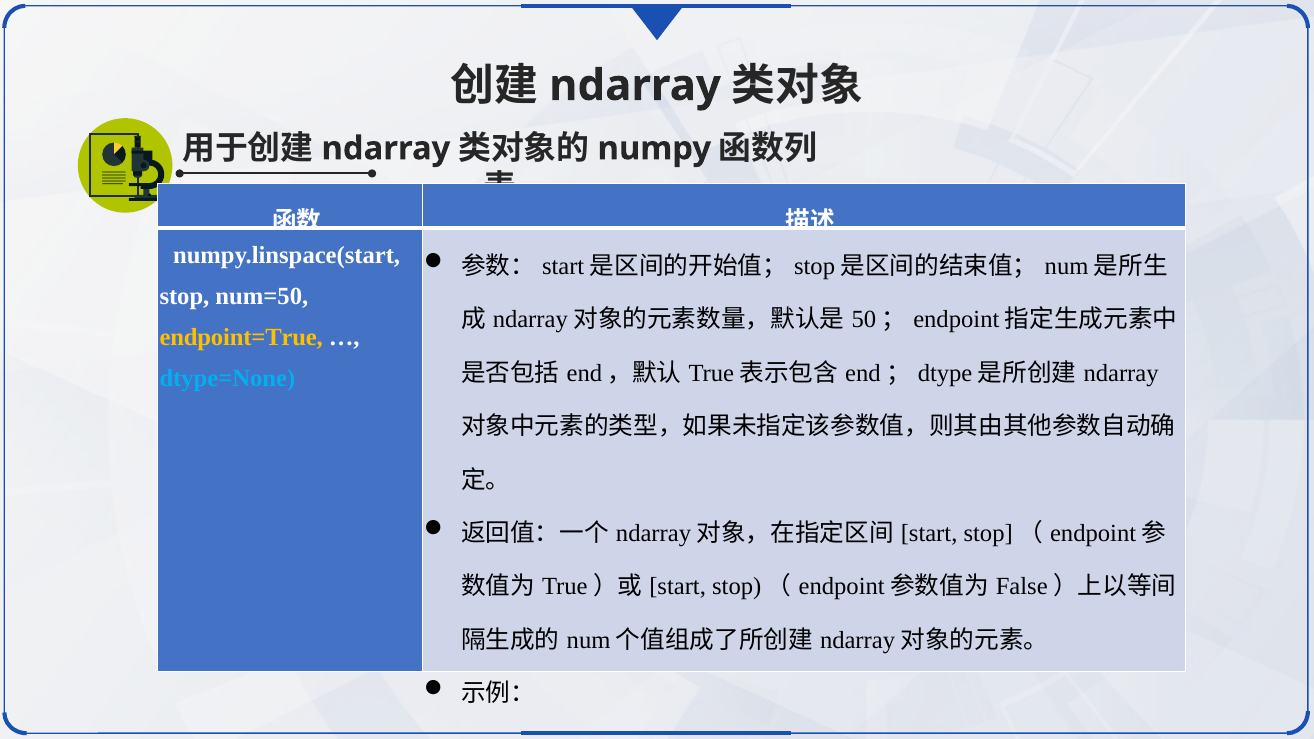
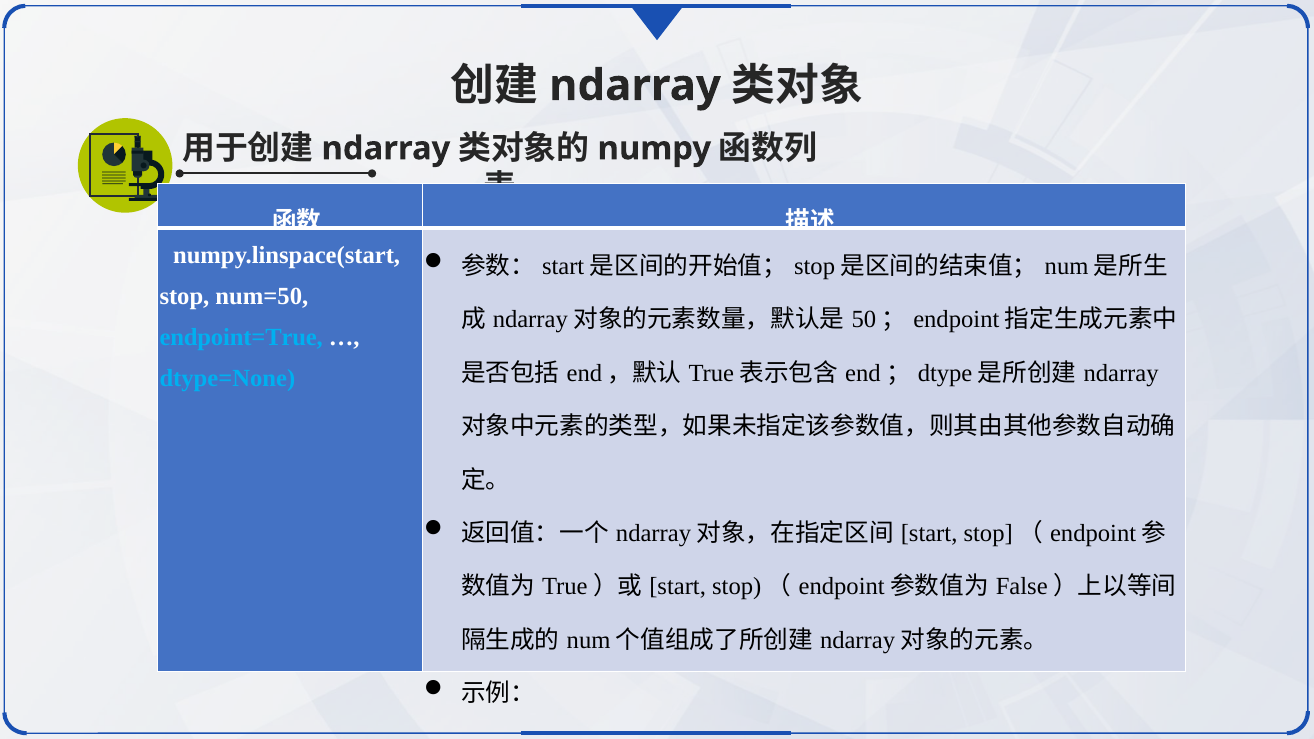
endpoint=True colour: yellow -> light blue
